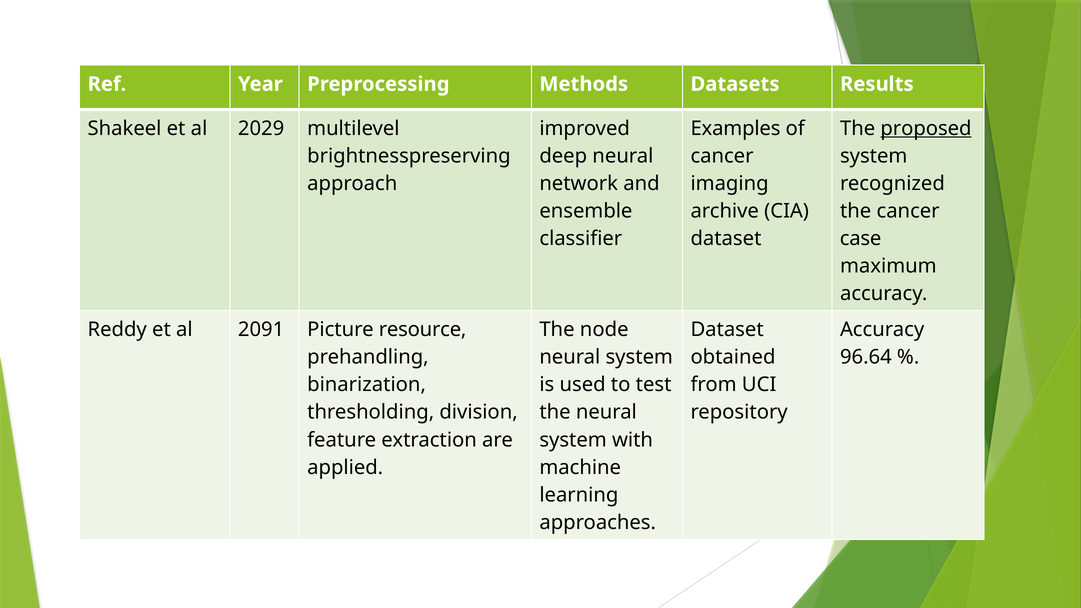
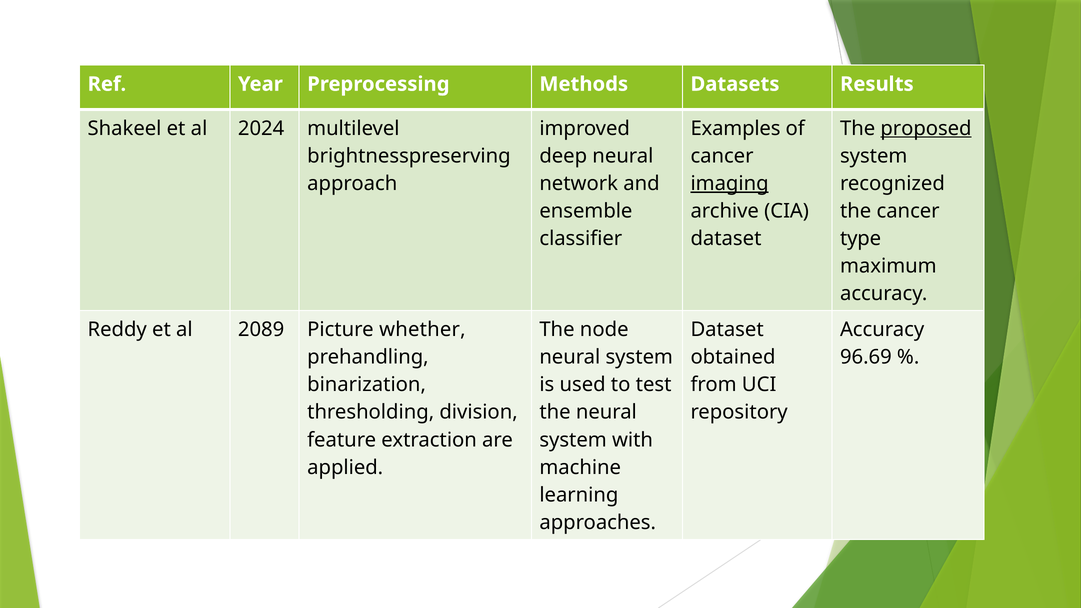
2029: 2029 -> 2024
imaging underline: none -> present
case: case -> type
2091: 2091 -> 2089
resource: resource -> whether
96.64: 96.64 -> 96.69
